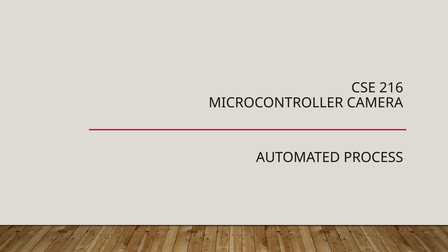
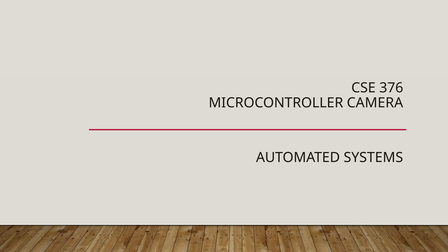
216: 216 -> 376
PROCESS: PROCESS -> SYSTEMS
